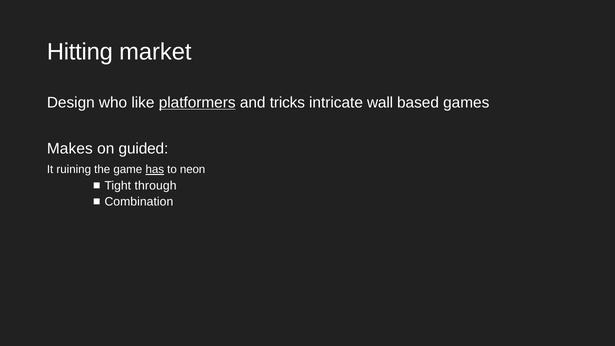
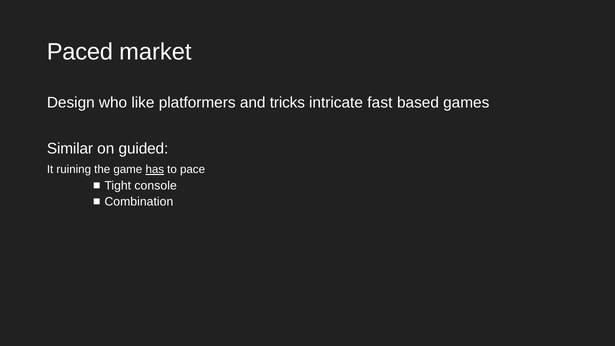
Hitting: Hitting -> Paced
platformers underline: present -> none
wall: wall -> fast
Makes: Makes -> Similar
neon: neon -> pace
through: through -> console
